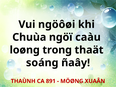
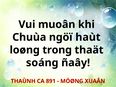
ngöôøi: ngöôøi -> muoân
caàu: caàu -> haùt
